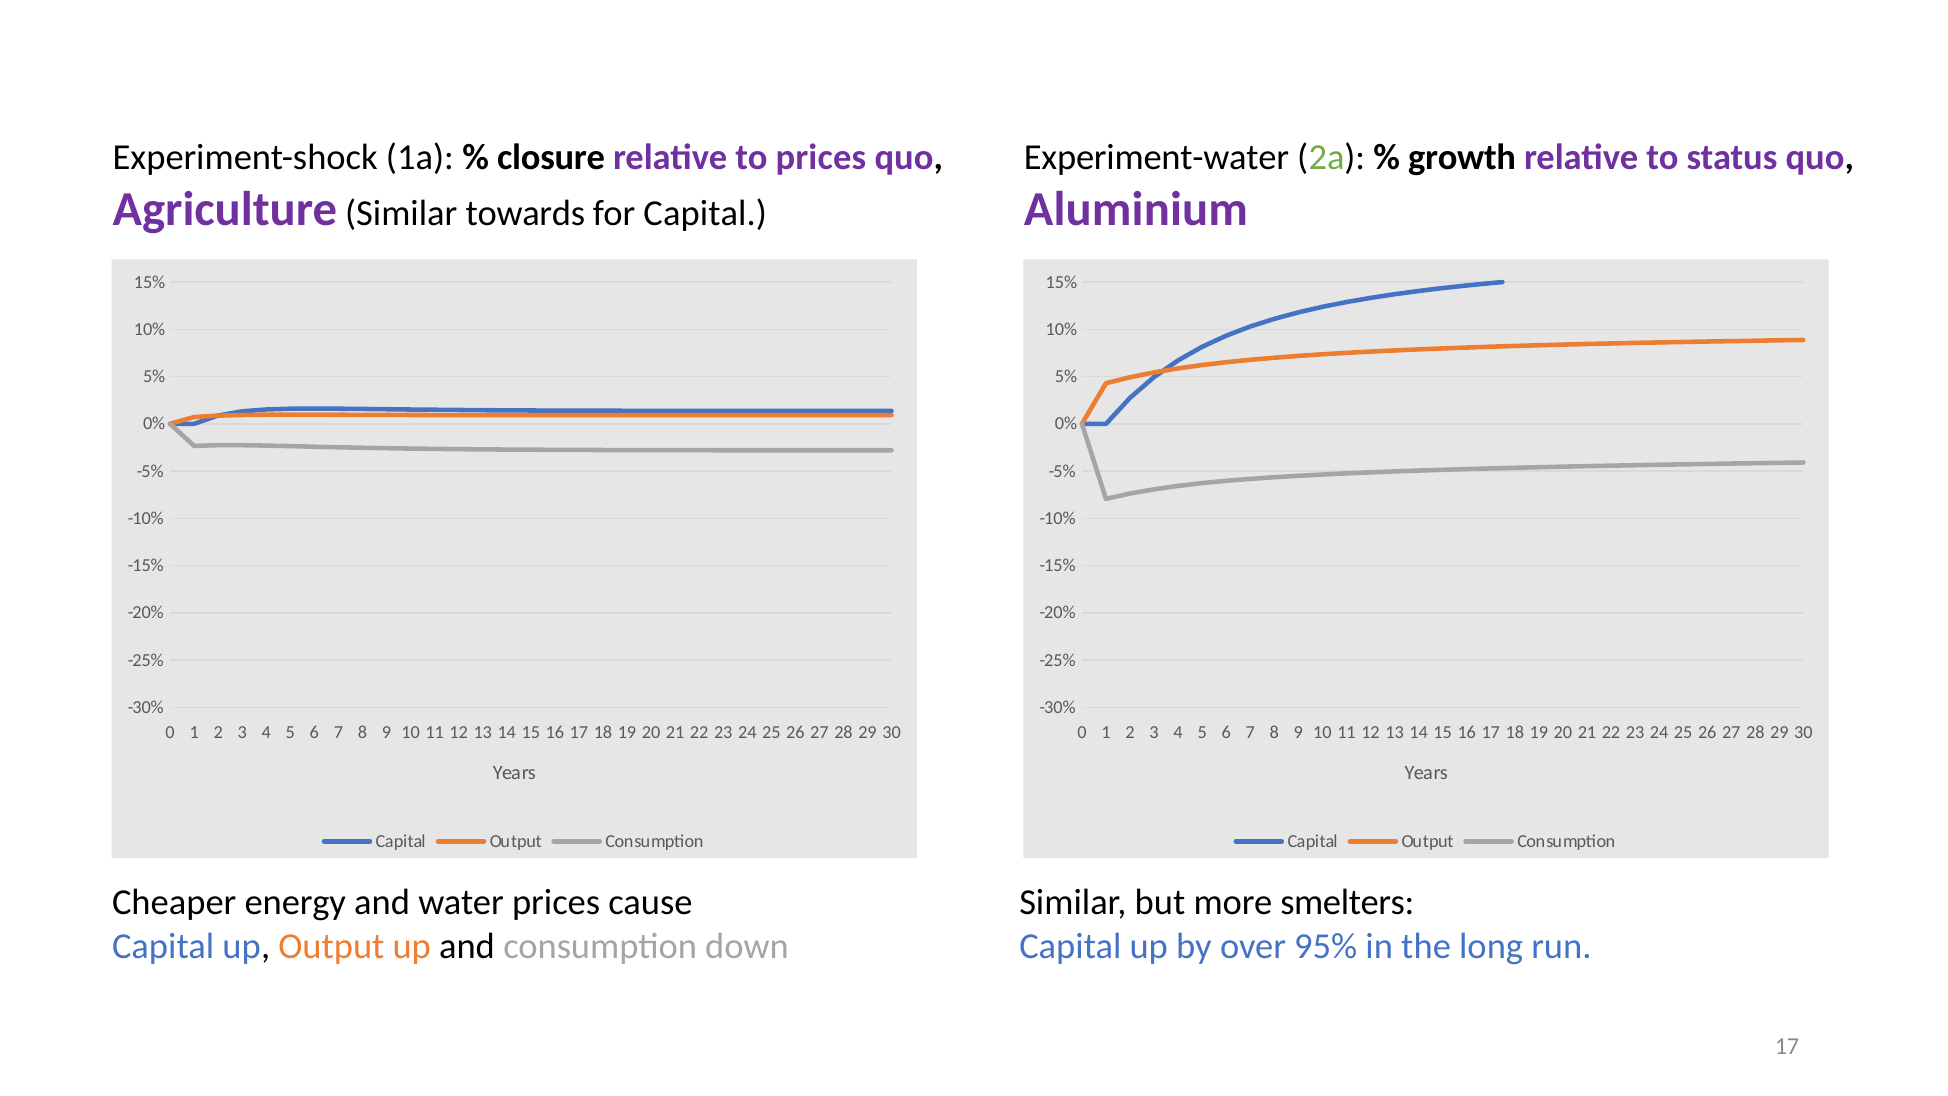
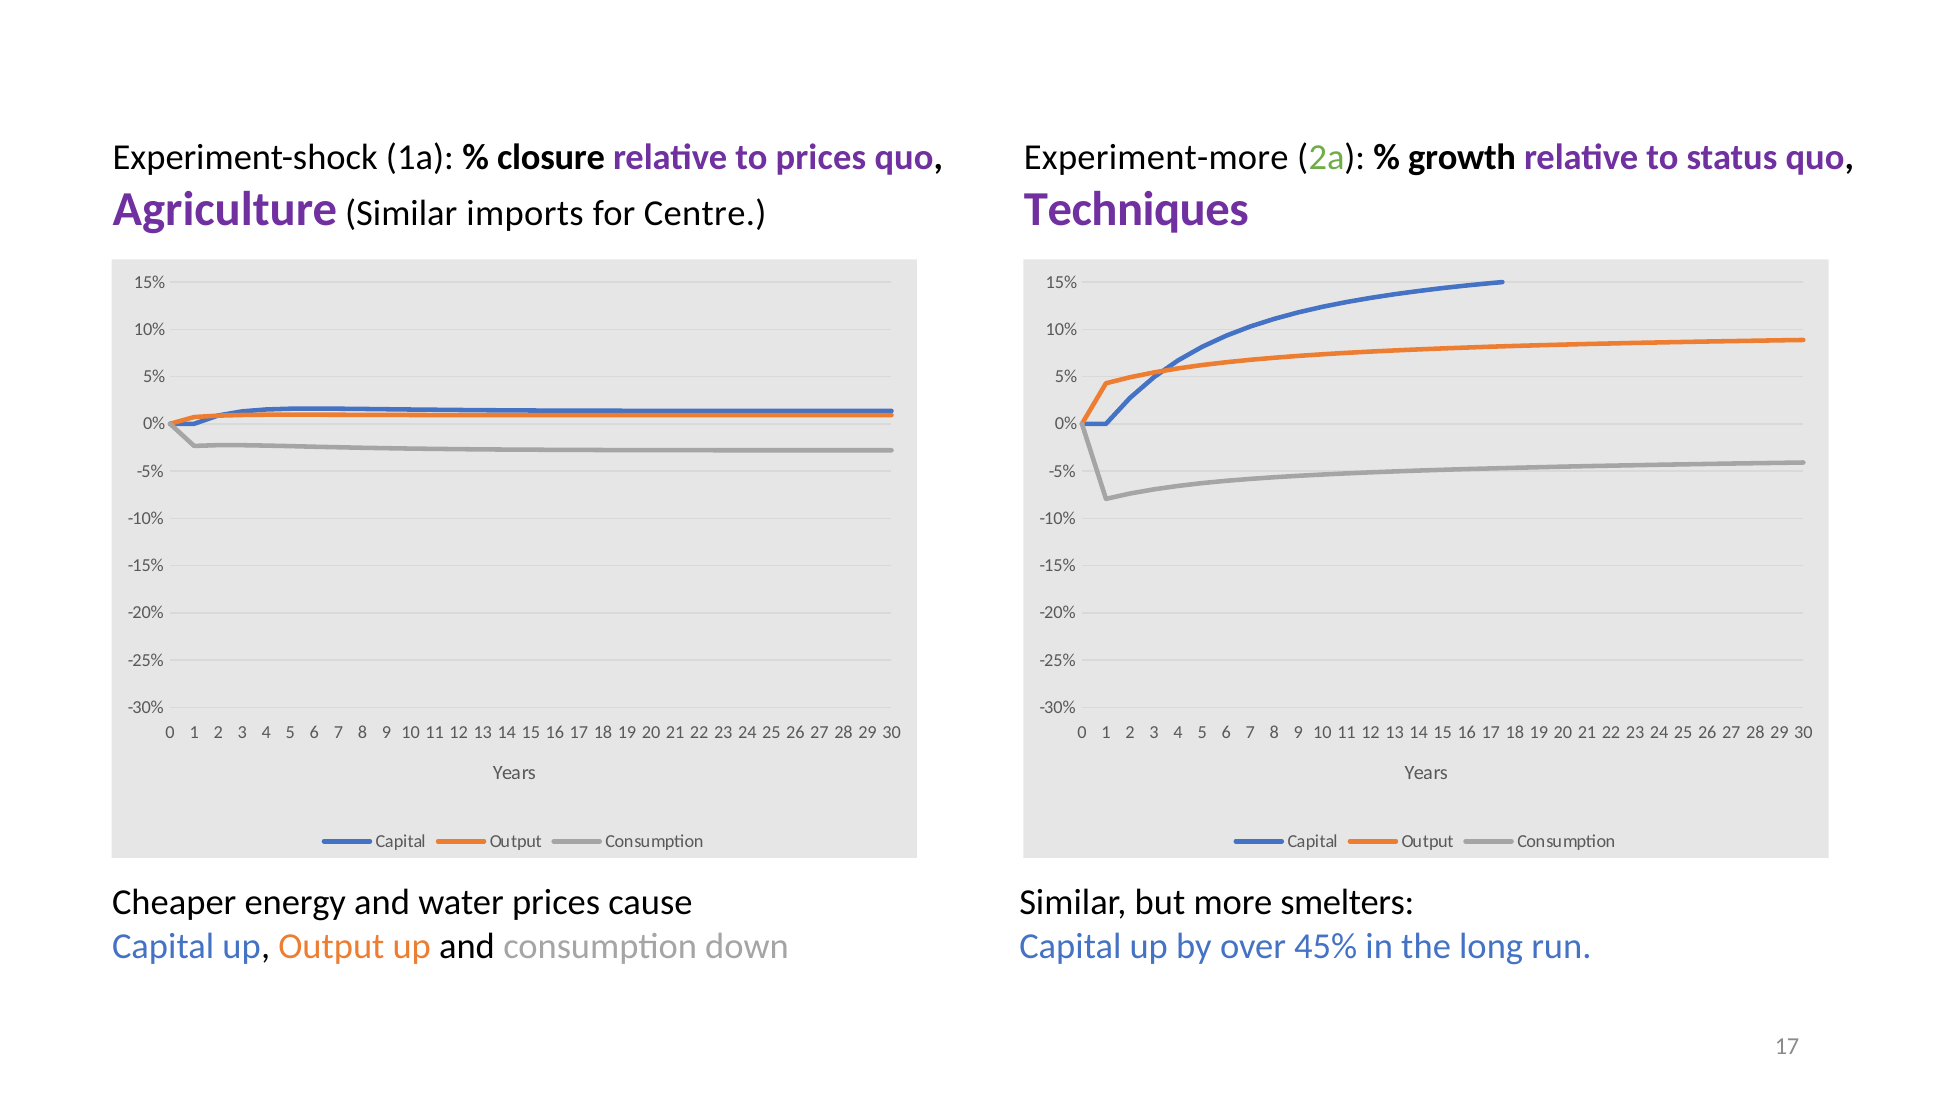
Experiment-water: Experiment-water -> Experiment-more
towards: towards -> imports
for Capital: Capital -> Centre
Aluminium: Aluminium -> Techniques
95%: 95% -> 45%
